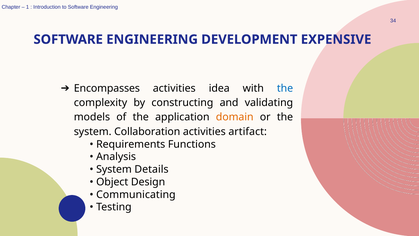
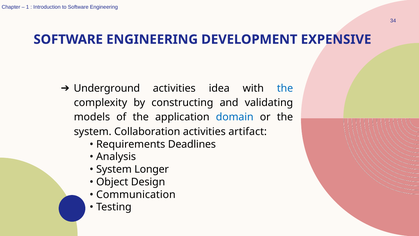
Encompasses: Encompasses -> Underground
domain colour: orange -> blue
Functions: Functions -> Deadlines
Details: Details -> Longer
Communicating: Communicating -> Communication
